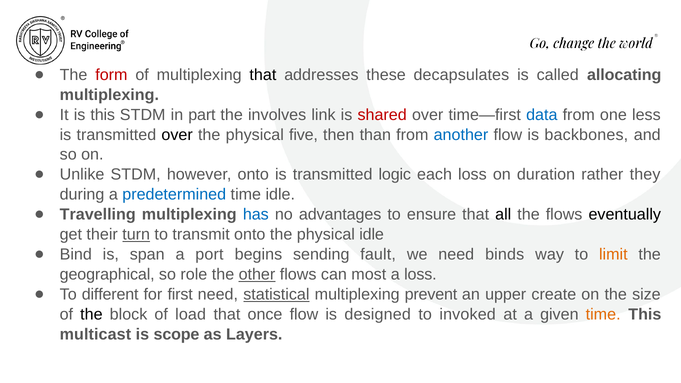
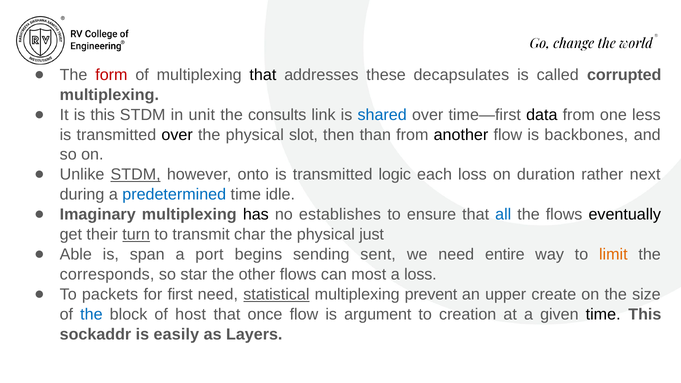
allocating: allocating -> corrupted
part: part -> unit
involves: involves -> consults
shared colour: red -> blue
data colour: blue -> black
five: five -> slot
another colour: blue -> black
STDM at (136, 175) underline: none -> present
they: they -> next
Travelling: Travelling -> Imaginary
has colour: blue -> black
advantages: advantages -> establishes
all colour: black -> blue
transmit onto: onto -> char
physical idle: idle -> just
Bind: Bind -> Able
fault: fault -> sent
binds: binds -> entire
geographical: geographical -> corresponds
role: role -> star
other underline: present -> none
different: different -> packets
the at (91, 314) colour: black -> blue
load: load -> host
designed: designed -> argument
invoked: invoked -> creation
time at (603, 314) colour: orange -> black
multicast: multicast -> sockaddr
scope: scope -> easily
